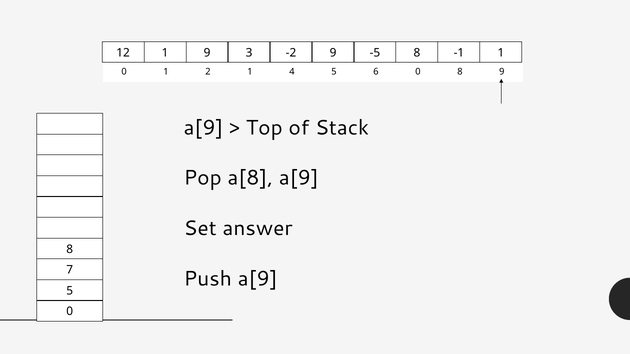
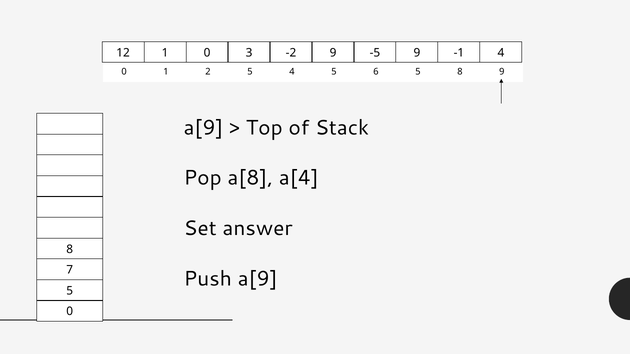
1 9: 9 -> 0
-5 8: 8 -> 9
-1 1: 1 -> 4
2 1: 1 -> 5
6 0: 0 -> 5
a[8 a[9: a[9 -> a[4
